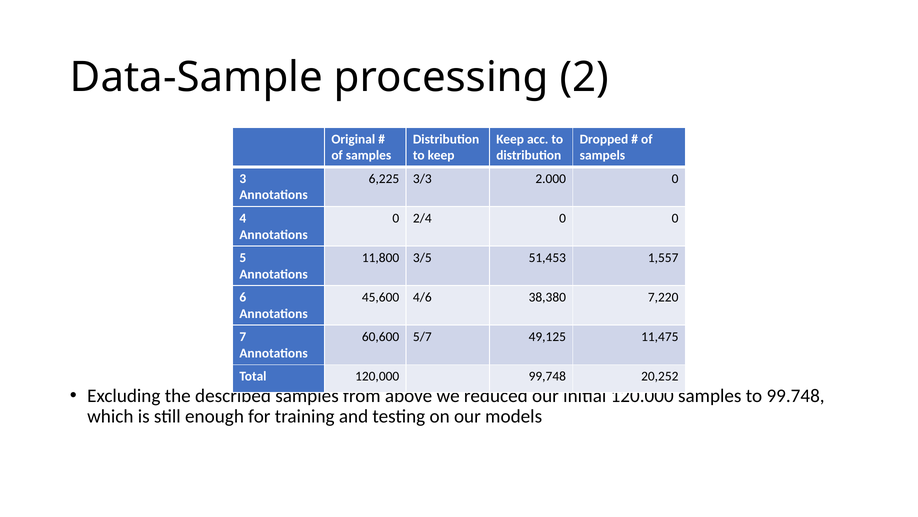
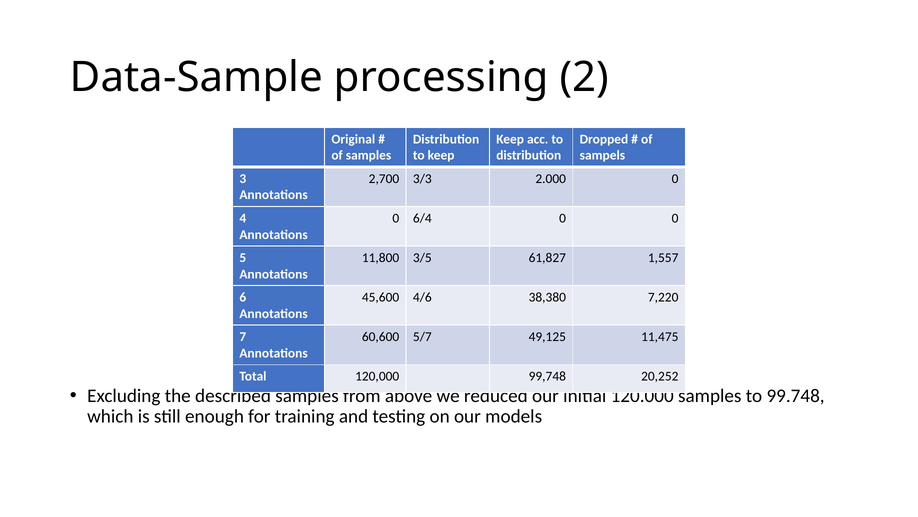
6,225: 6,225 -> 2,700
2/4: 2/4 -> 6/4
51,453: 51,453 -> 61,827
